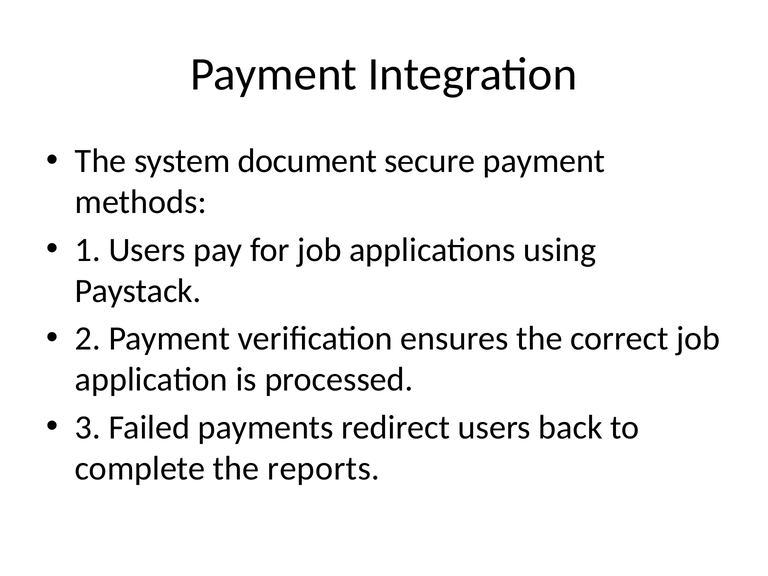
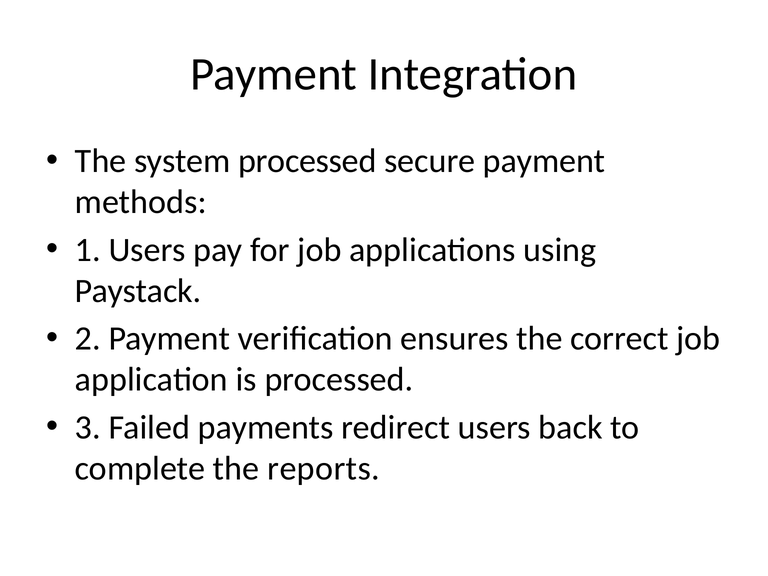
system document: document -> processed
